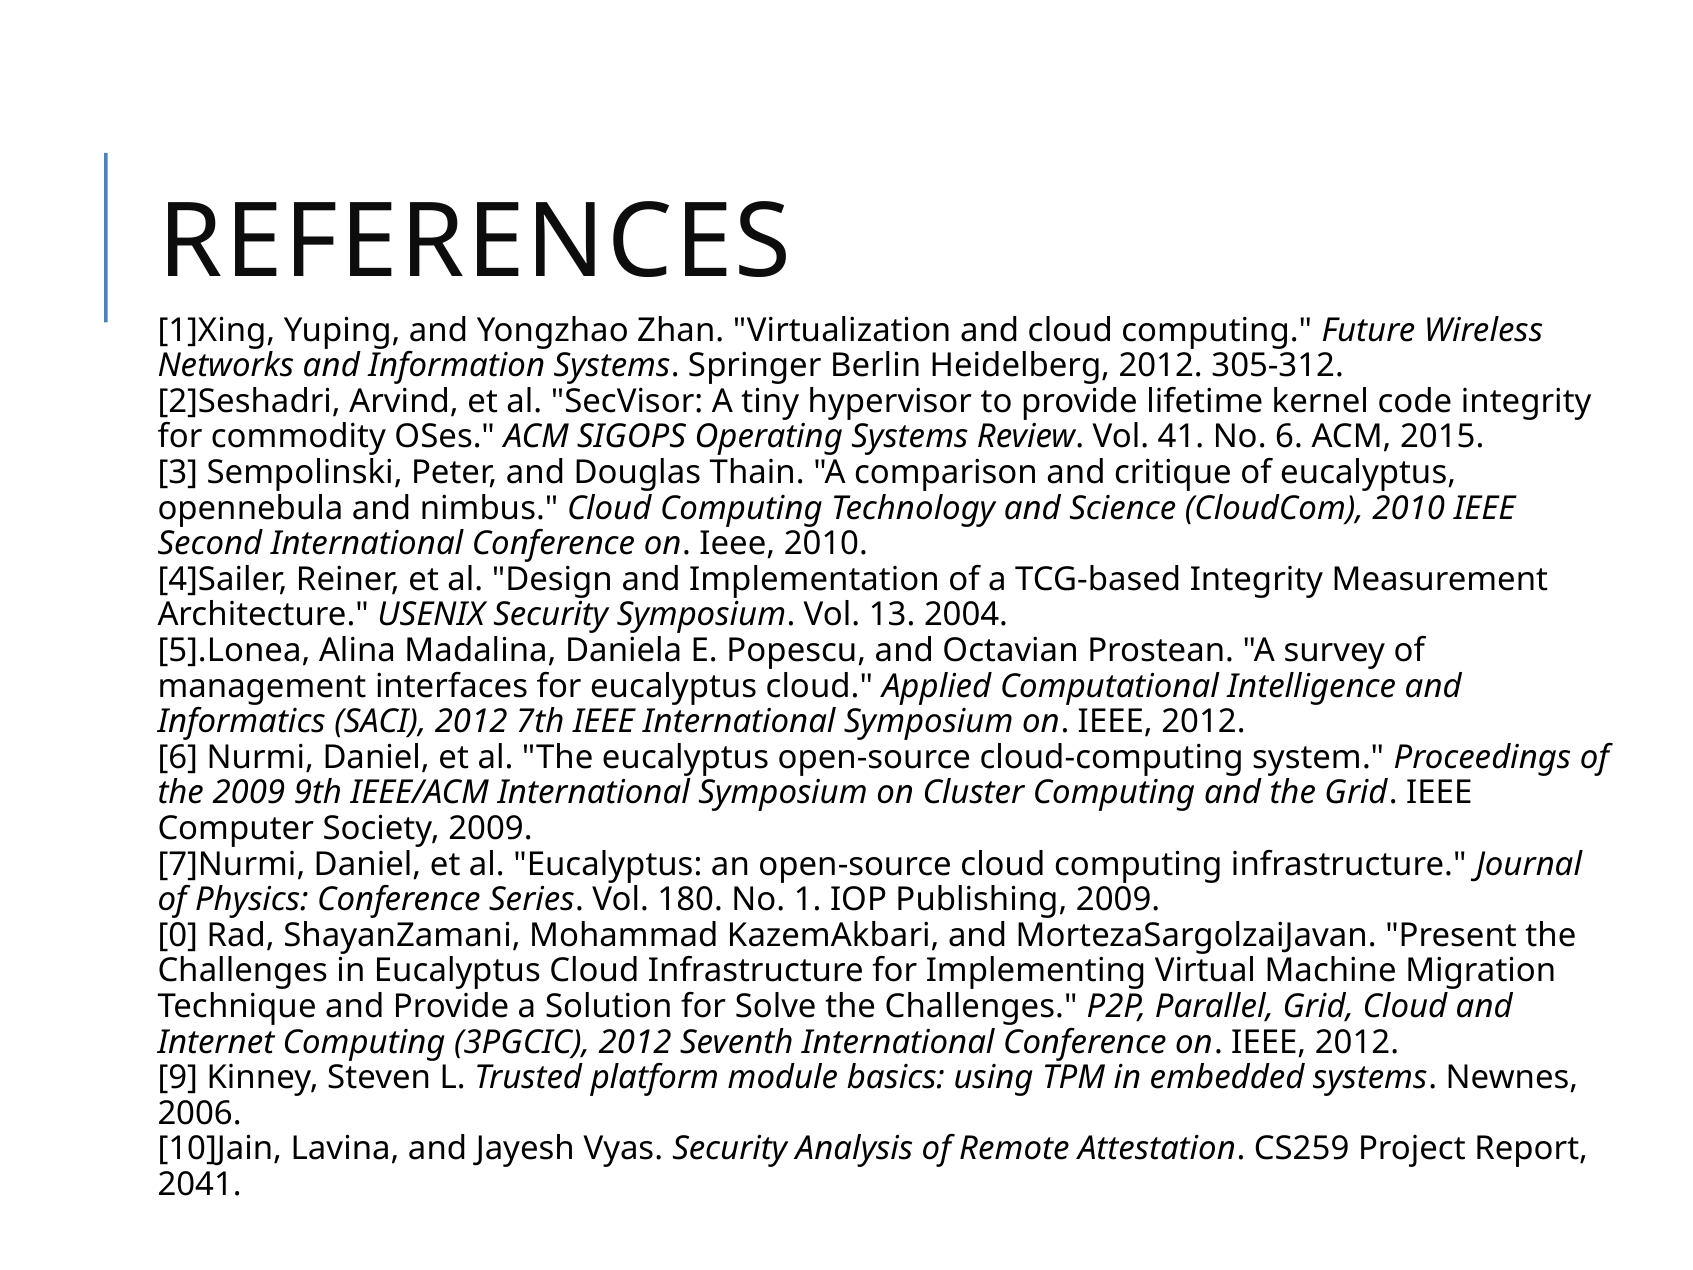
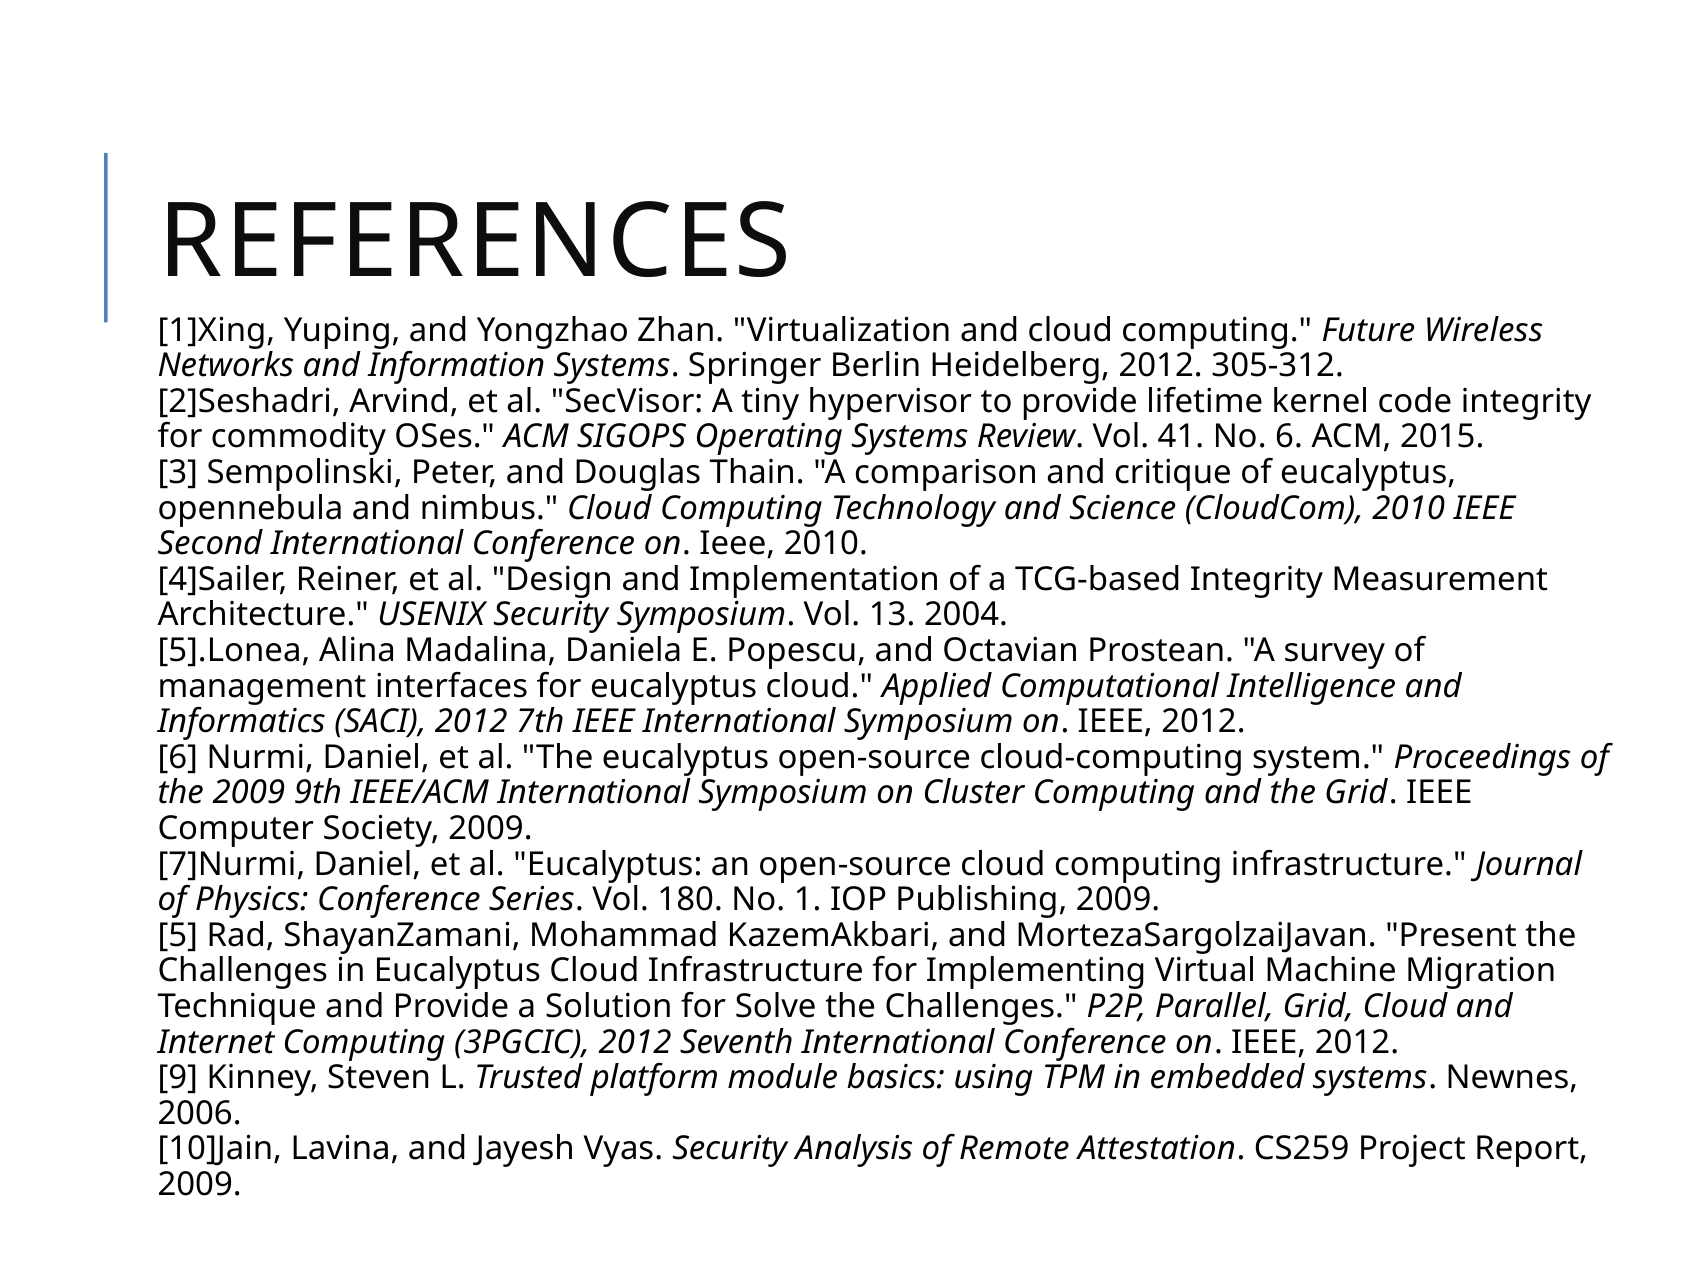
0: 0 -> 5
2041 at (200, 1184): 2041 -> 2009
